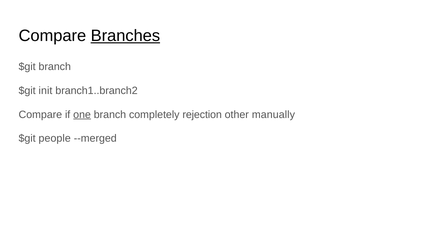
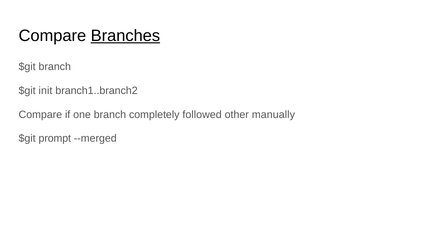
one underline: present -> none
rejection: rejection -> followed
people: people -> prompt
